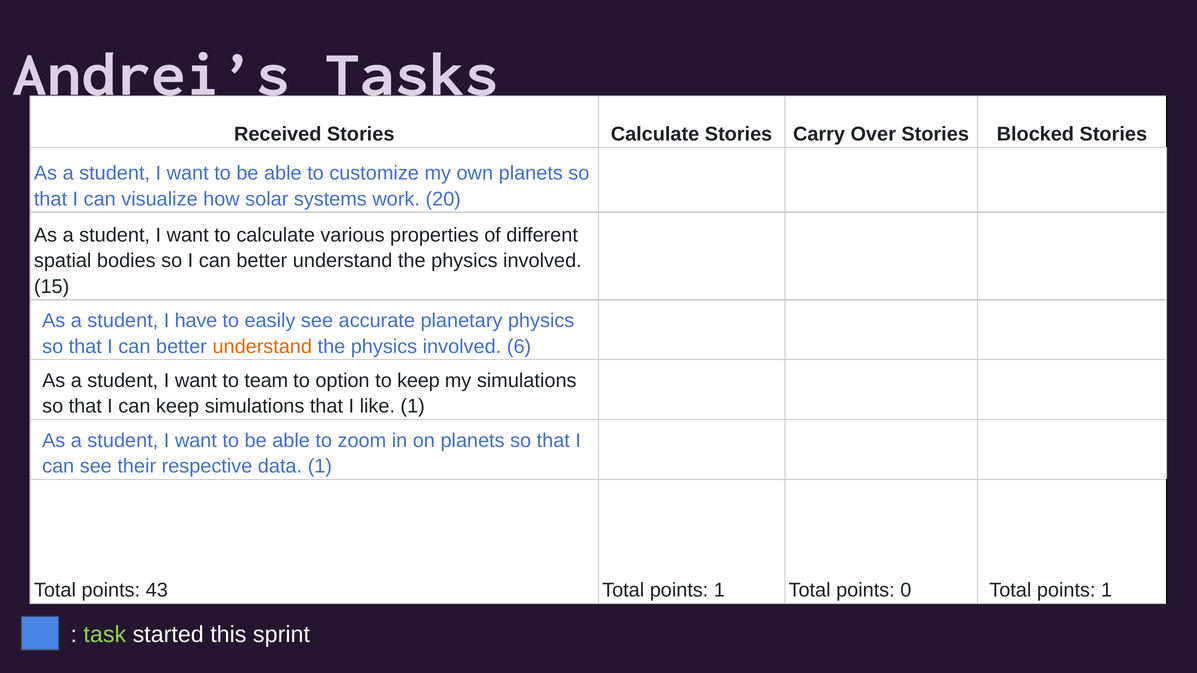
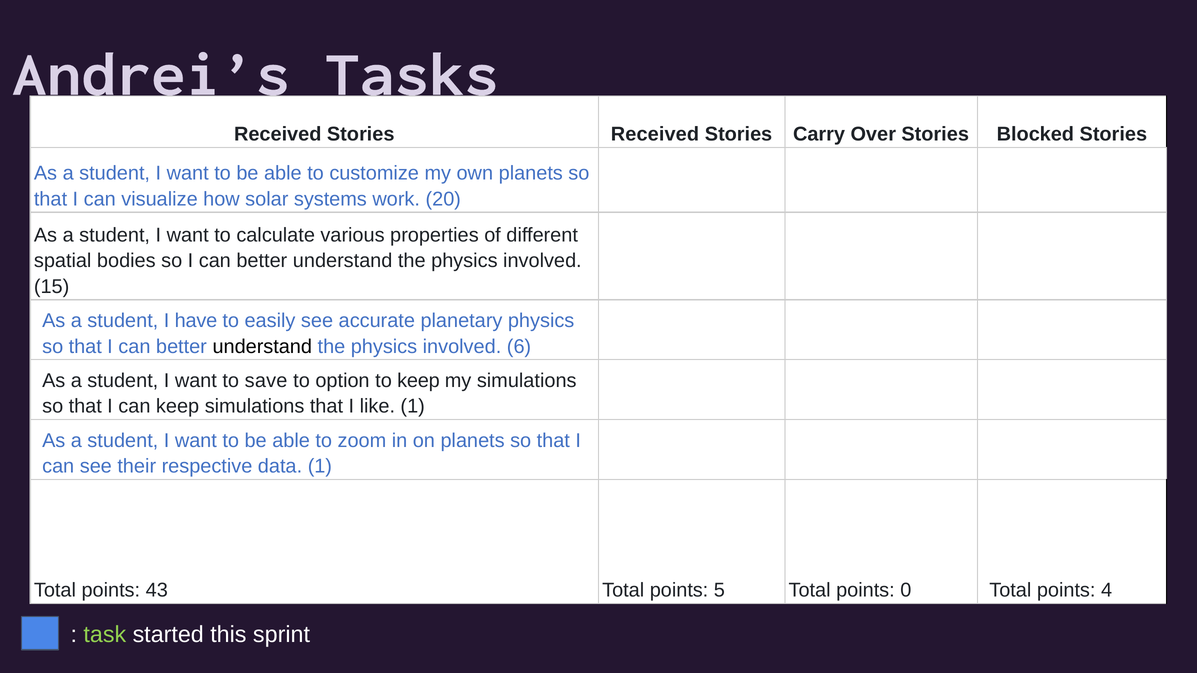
Stories Calculate: Calculate -> Received
understand at (262, 347) colour: orange -> black
team: team -> save
43 Total points 1: 1 -> 5
0 Total points 1: 1 -> 4
